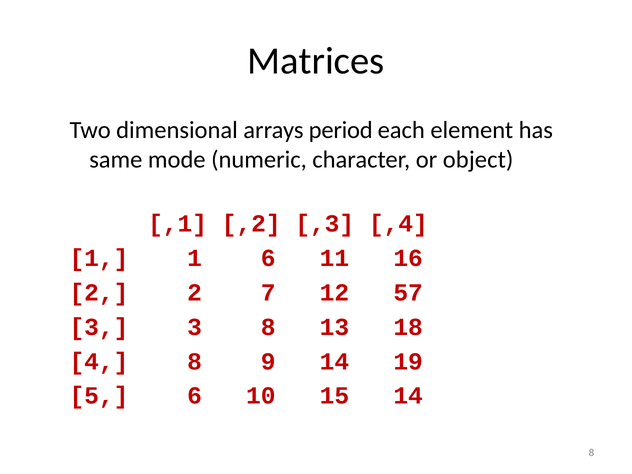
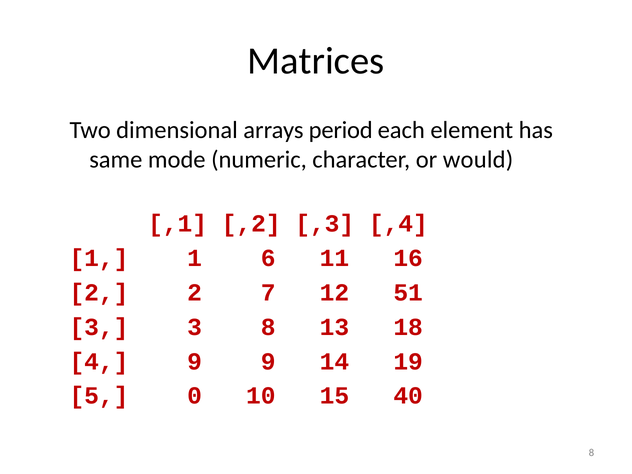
object: object -> would
57: 57 -> 51
4 8: 8 -> 9
5 6: 6 -> 0
15 14: 14 -> 40
